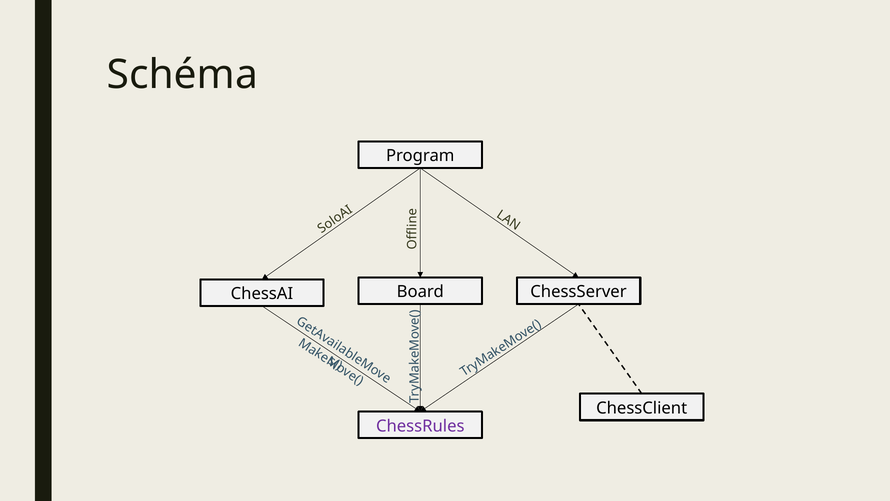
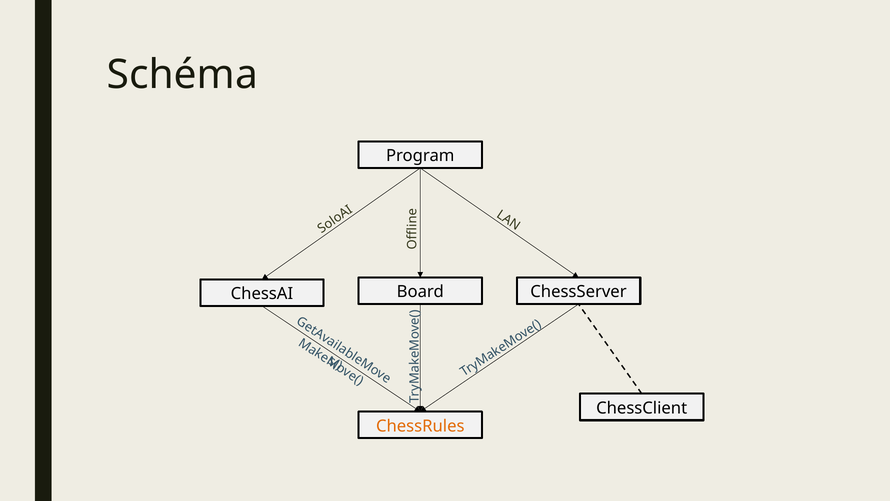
ChessRules colour: purple -> orange
